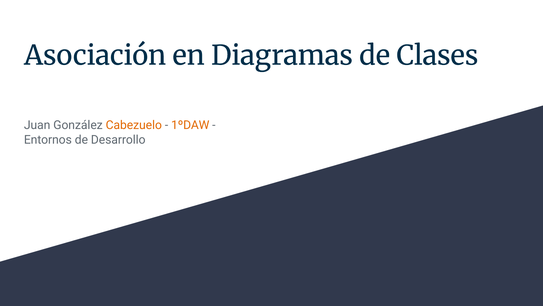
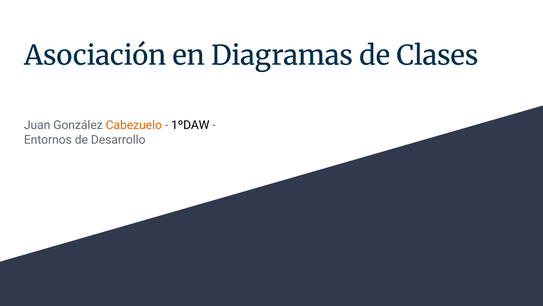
1ºDAW colour: orange -> black
